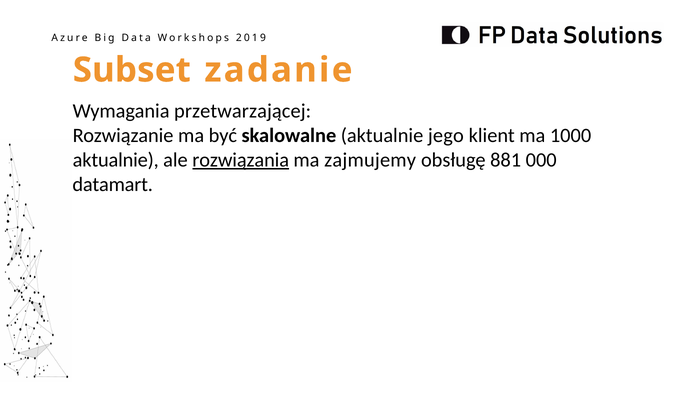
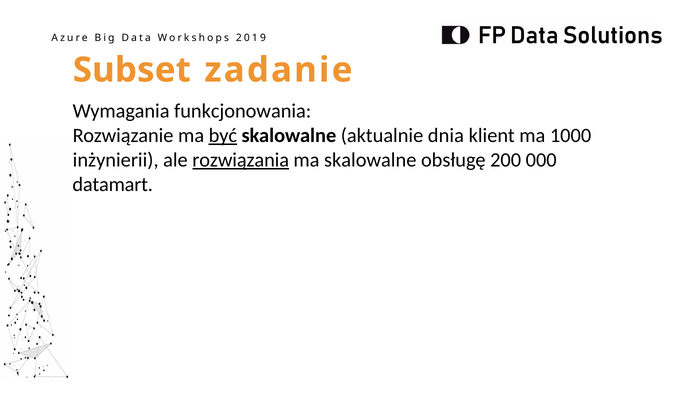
przetwarzającej: przetwarzającej -> funkcjonowania
być underline: none -> present
jego: jego -> dnia
aktualnie at (116, 160): aktualnie -> inżynierii
ma zajmujemy: zajmujemy -> skalowalne
881: 881 -> 200
